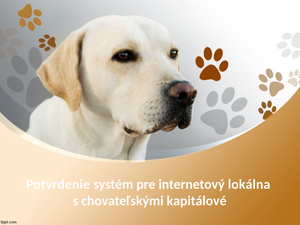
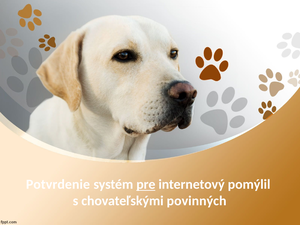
pre underline: none -> present
lokálna: lokálna -> pomýlil
kapitálové: kapitálové -> povinných
